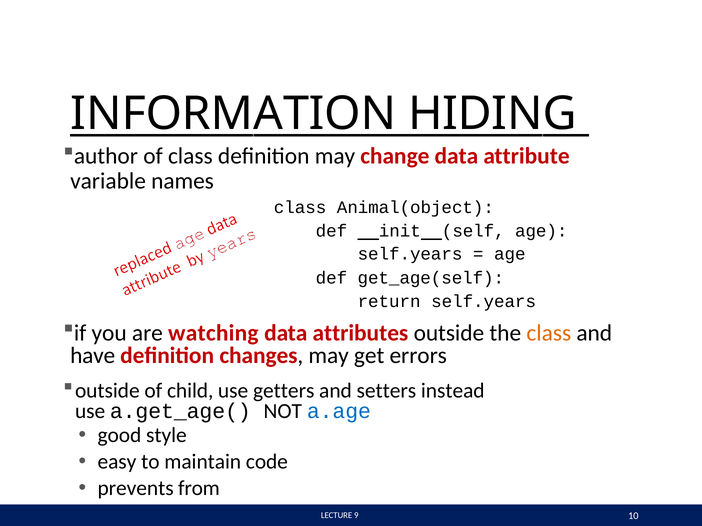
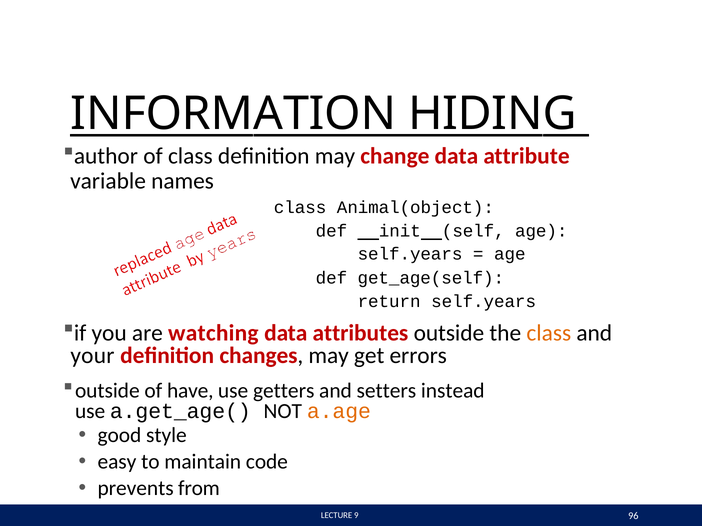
have: have -> your
child: child -> have
a.age colour: blue -> orange
10: 10 -> 96
